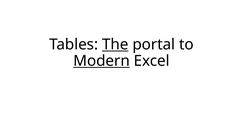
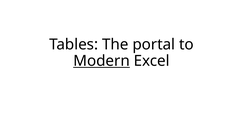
The underline: present -> none
